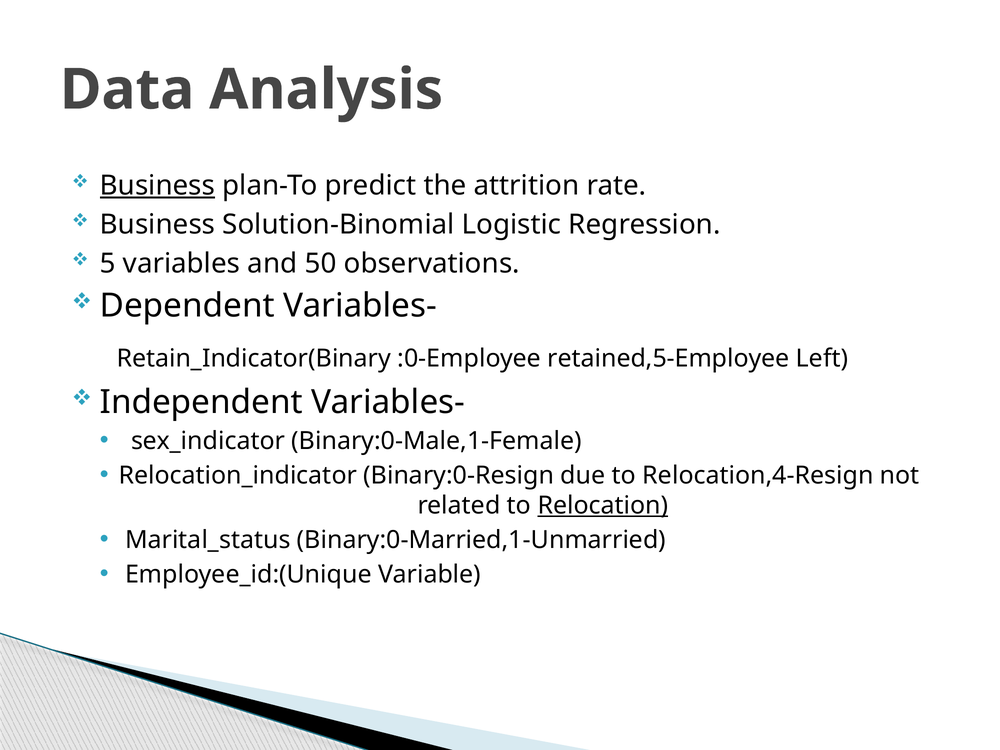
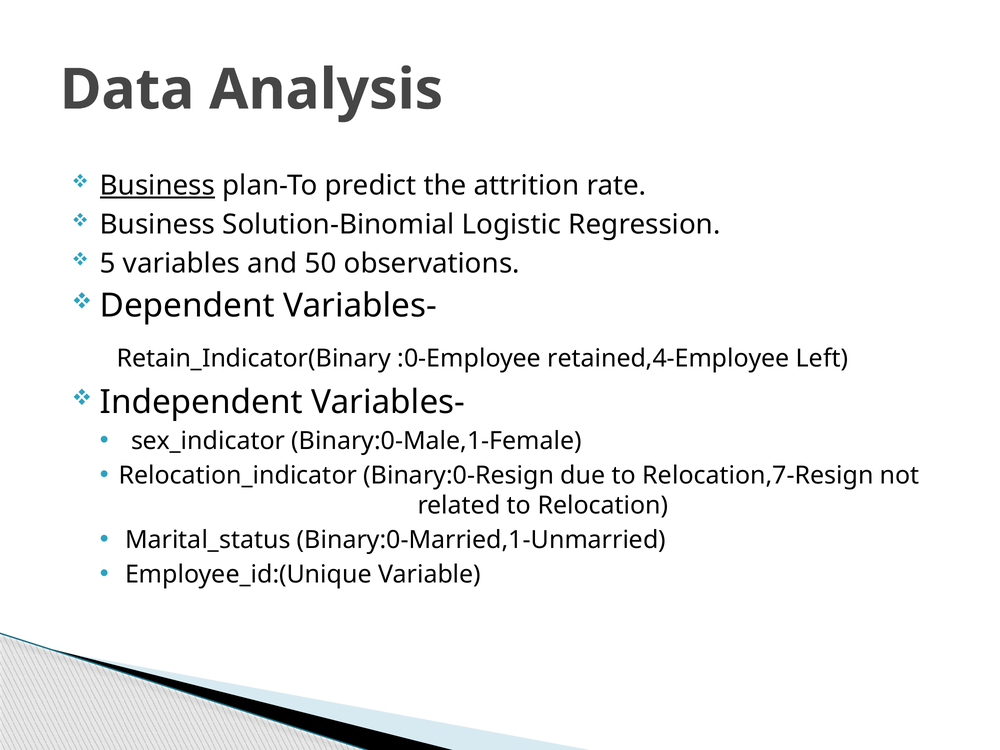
retained,5-Employee: retained,5-Employee -> retained,4-Employee
Relocation,4-Resign: Relocation,4-Resign -> Relocation,7-Resign
Relocation underline: present -> none
